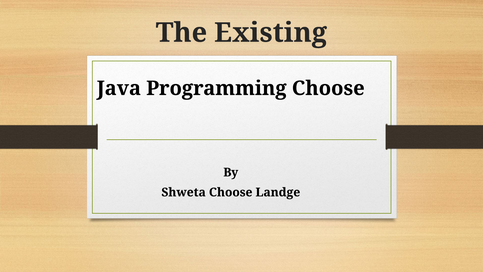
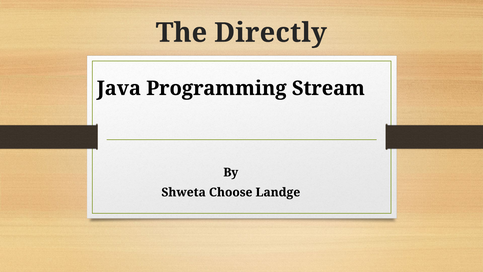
Existing: Existing -> Directly
Programming Choose: Choose -> Stream
